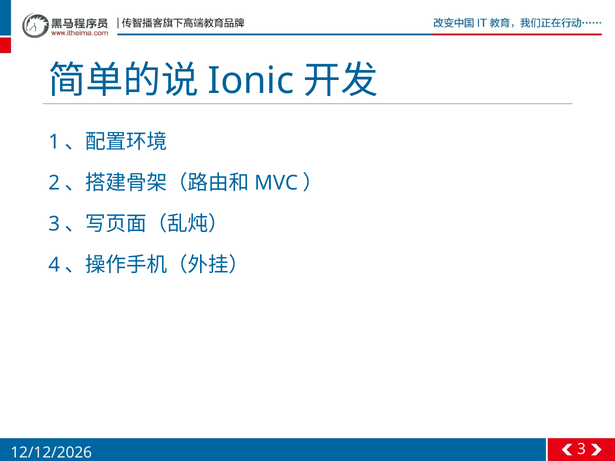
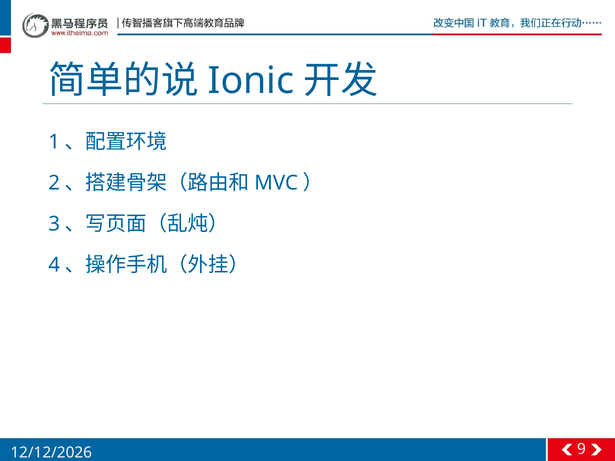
3 at (582, 450): 3 -> 9
